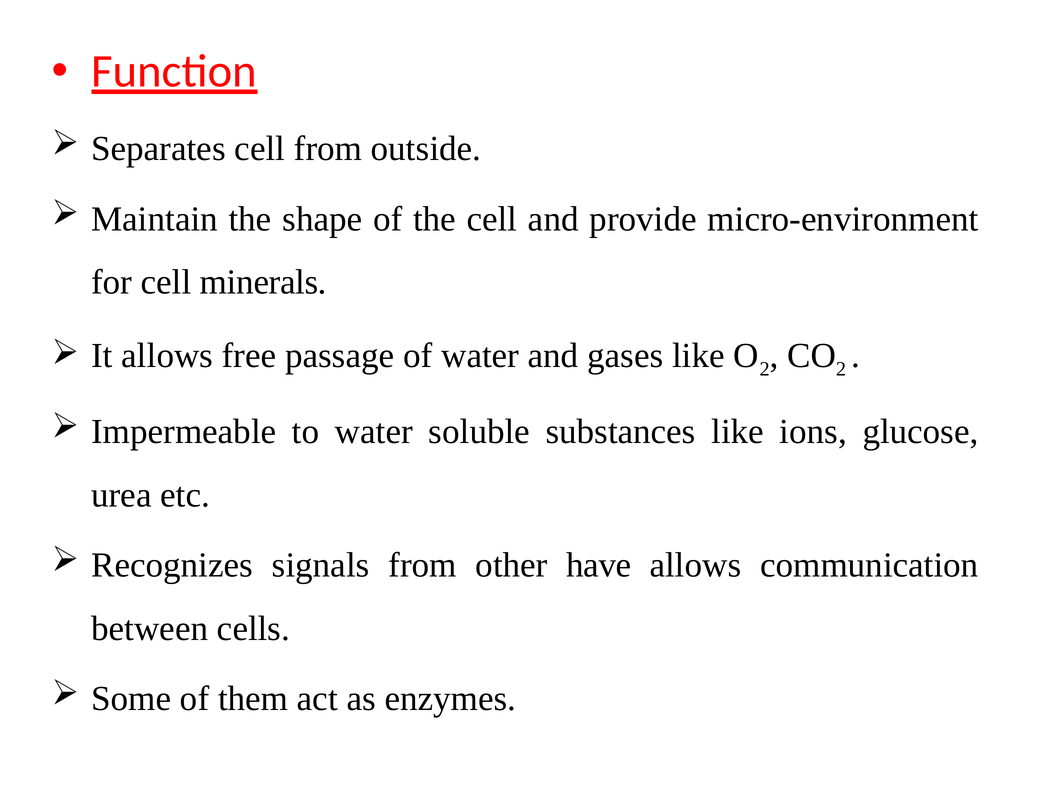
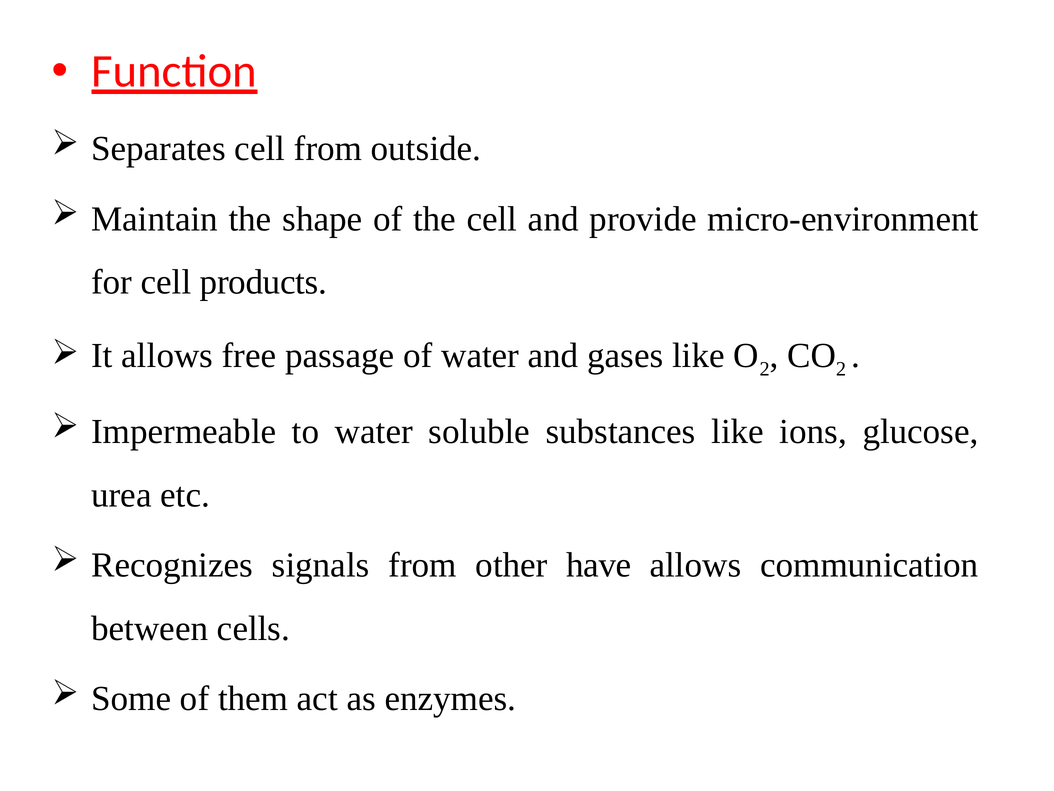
minerals: minerals -> products
